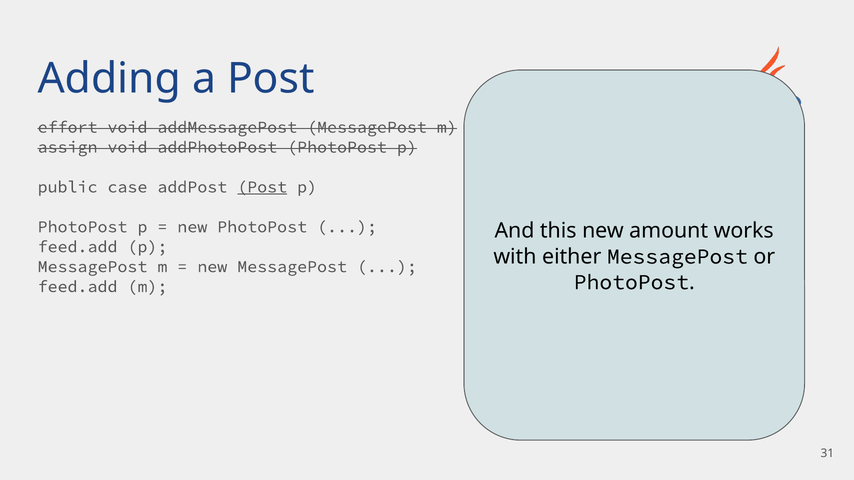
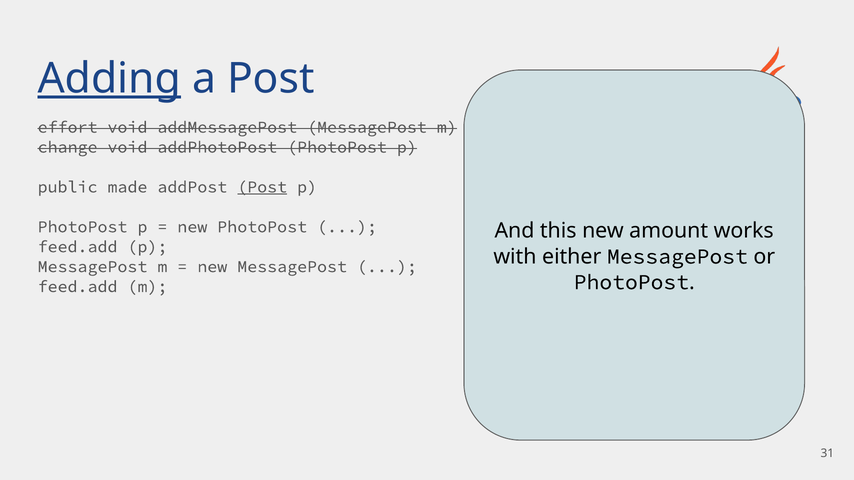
Adding underline: none -> present
assign: assign -> change
case: case -> made
